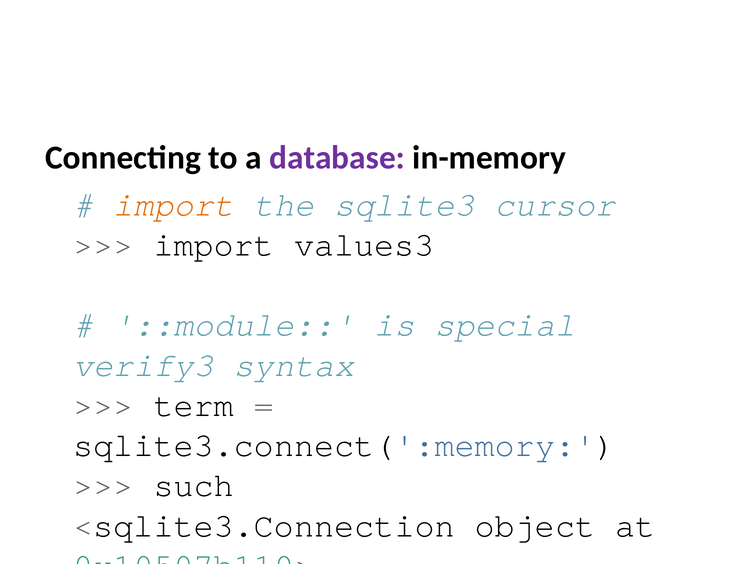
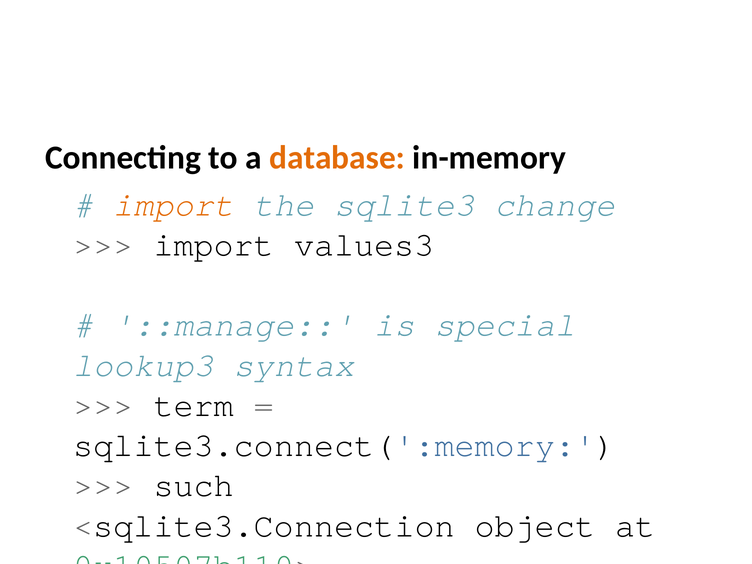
database colour: purple -> orange
cursor: cursor -> change
::module: ::module -> ::manage
verify3: verify3 -> lookup3
